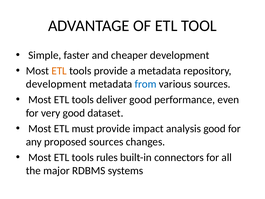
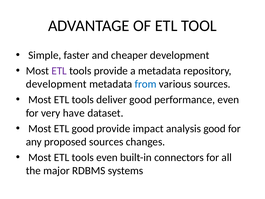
ETL at (59, 71) colour: orange -> purple
very good: good -> have
ETL must: must -> good
tools rules: rules -> even
